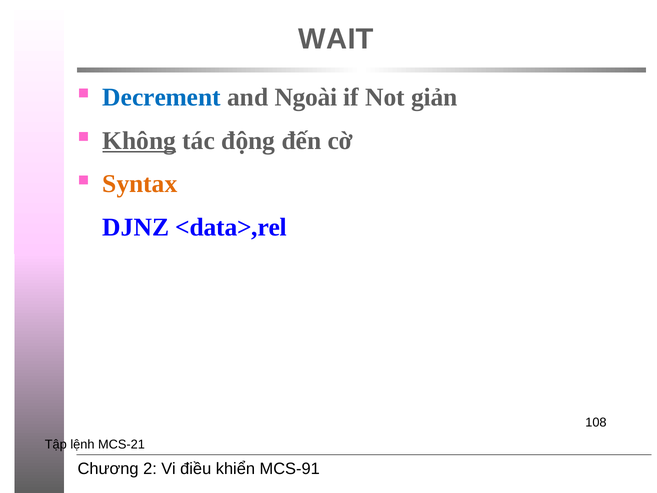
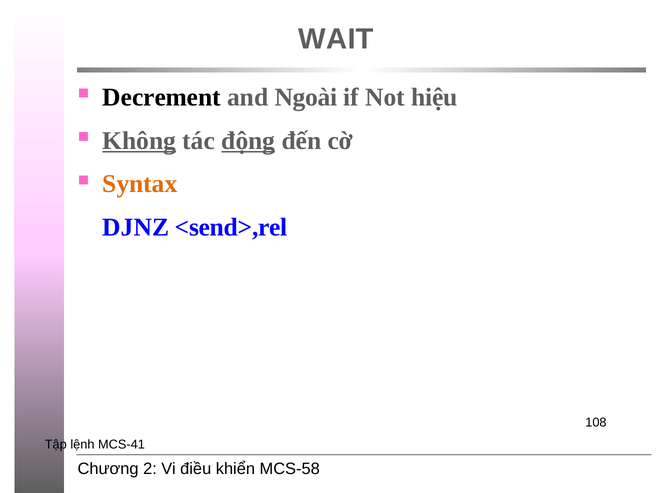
Decrement colour: blue -> black
giản: giản -> hiệu
động underline: none -> present
<data>,rel: <data>,rel -> <send>,rel
MCS-21: MCS-21 -> MCS-41
MCS-91: MCS-91 -> MCS-58
